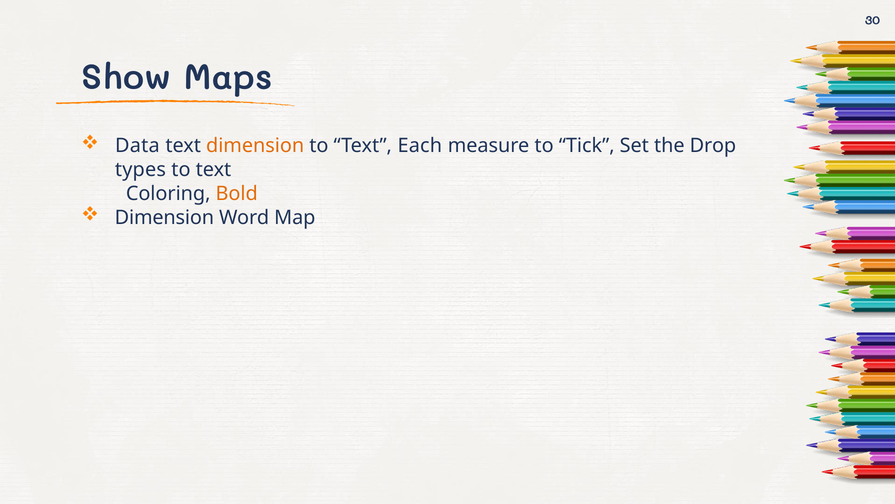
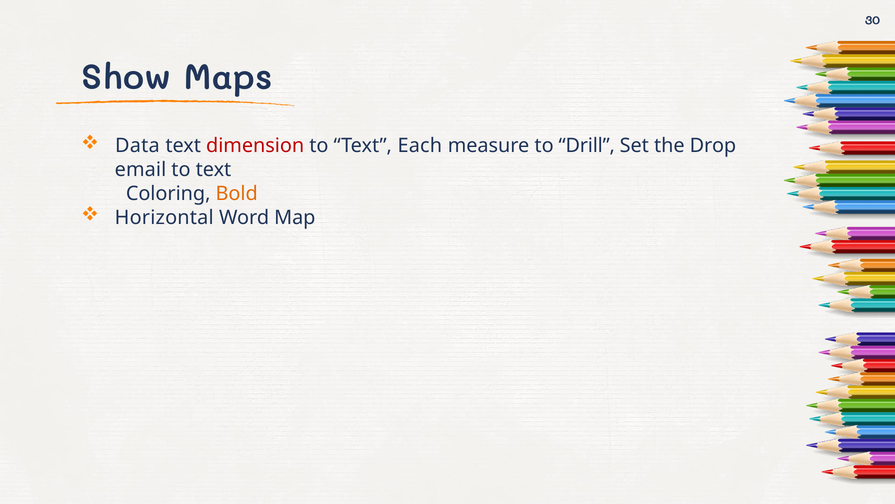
dimension at (255, 146) colour: orange -> red
Tick: Tick -> Drill
types: types -> email
Dimension at (164, 217): Dimension -> Horizontal
